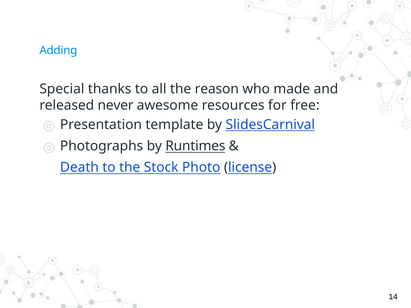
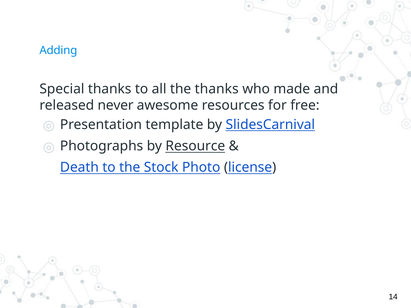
the reason: reason -> thanks
Runtimes: Runtimes -> Resource
